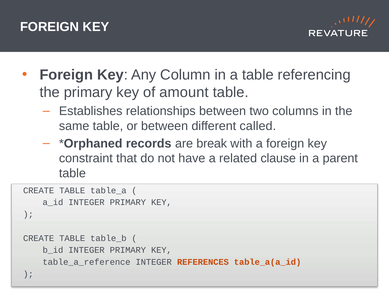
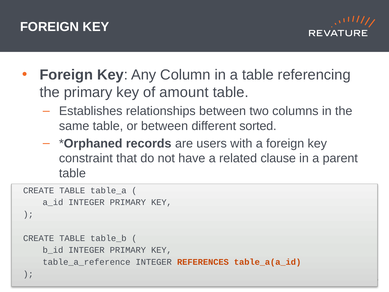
called: called -> sorted
break: break -> users
